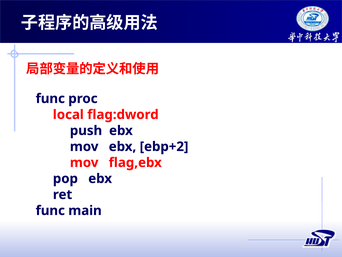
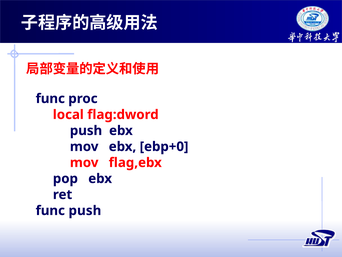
ebp+2: ebp+2 -> ebp+0
func main: main -> push
